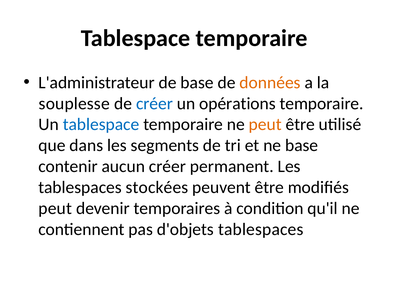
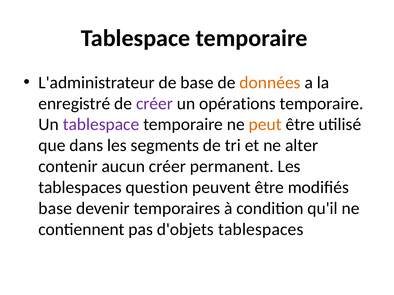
souplesse: souplesse -> enregistré
créer at (154, 104) colour: blue -> purple
tablespace at (101, 125) colour: blue -> purple
ne base: base -> alter
stockées: stockées -> question
peut at (55, 209): peut -> base
